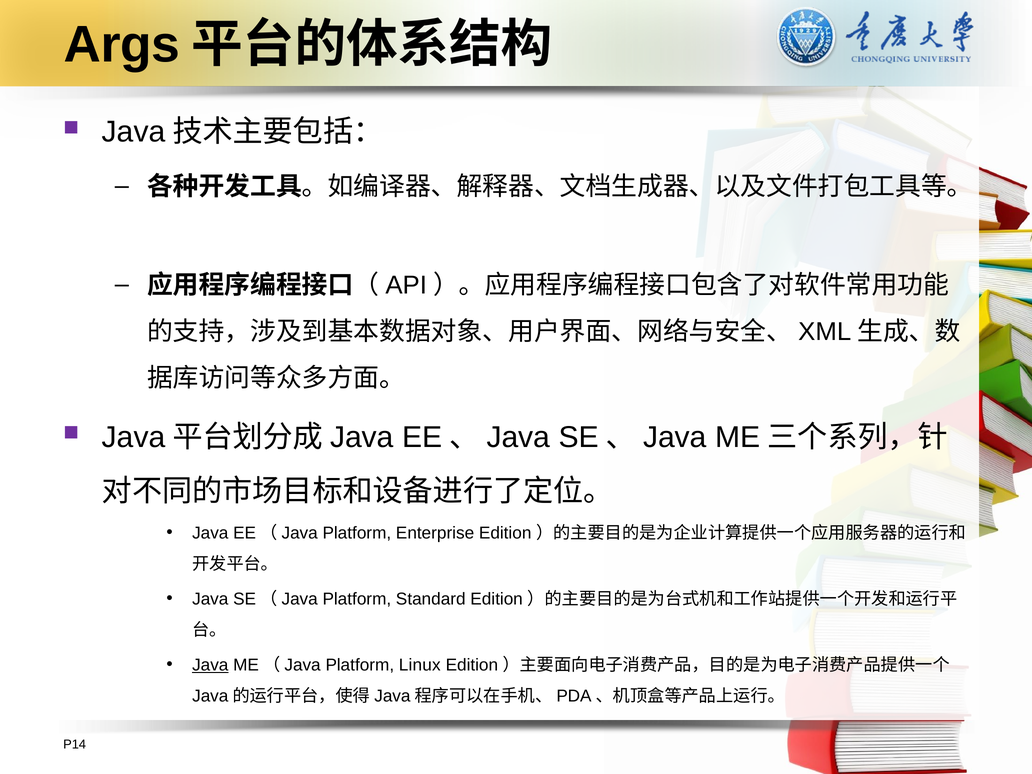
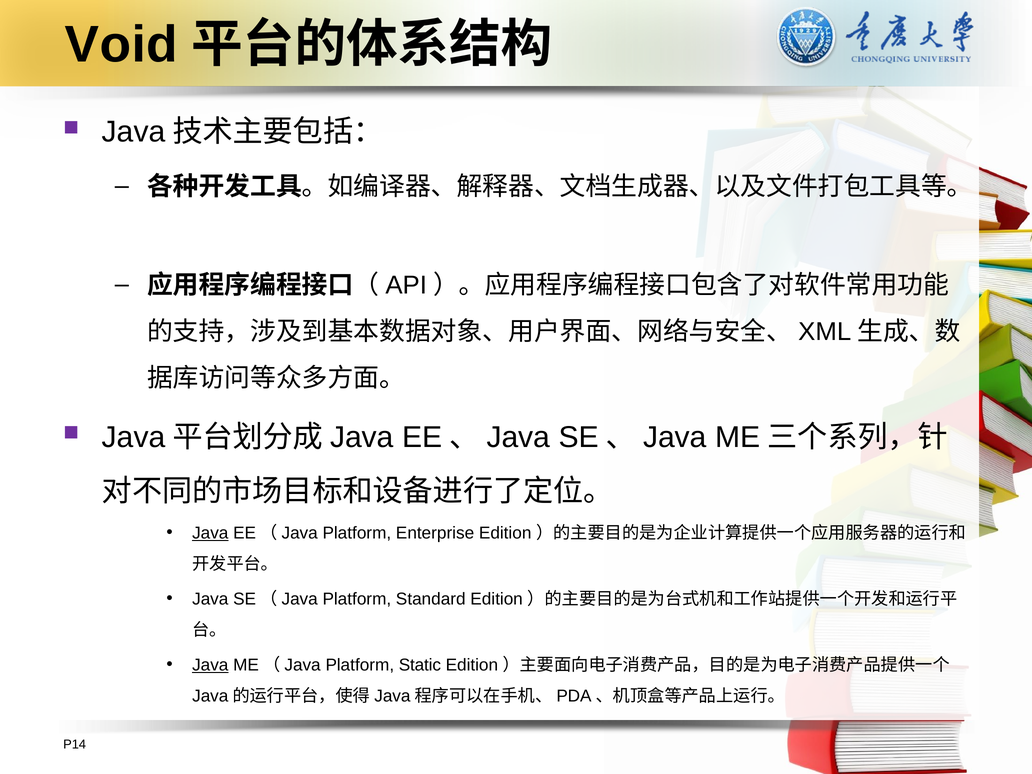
Args: Args -> Void
Java at (210, 533) underline: none -> present
Linux: Linux -> Static
